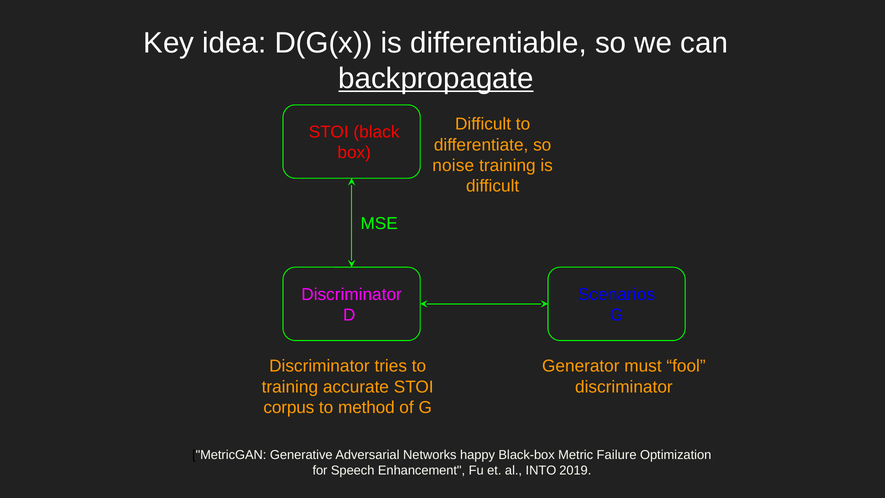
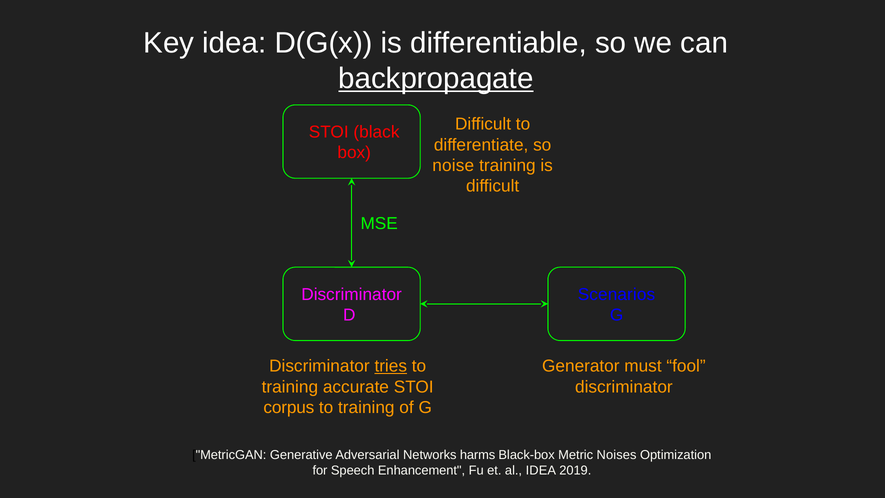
tries underline: none -> present
method at (366, 407): method -> training
happy: happy -> harms
Failure: Failure -> Noises
al INTO: INTO -> IDEA
